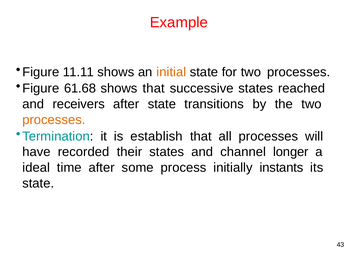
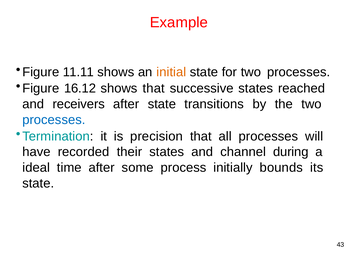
61.68: 61.68 -> 16.12
processes at (54, 120) colour: orange -> blue
establish: establish -> precision
longer: longer -> during
instants: instants -> bounds
